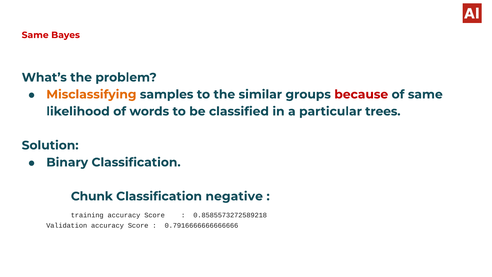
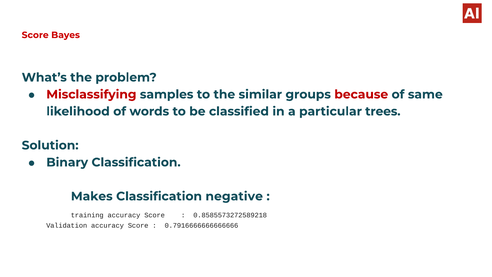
Same at (35, 35): Same -> Score
Misclassifying colour: orange -> red
Chunk: Chunk -> Makes
